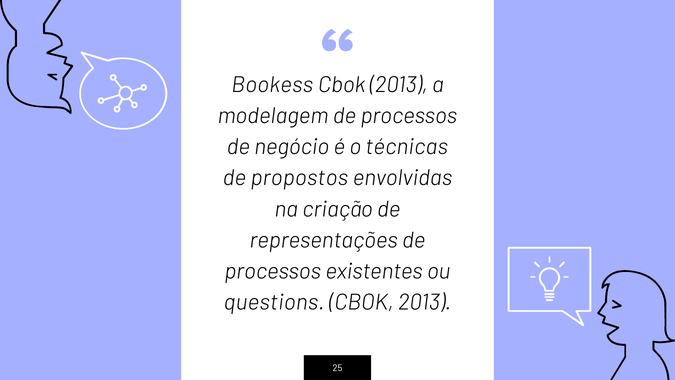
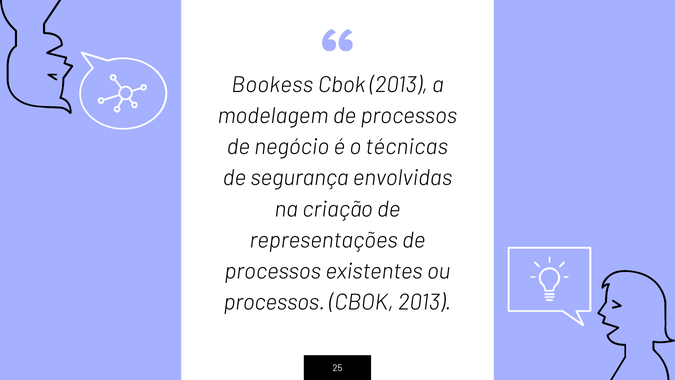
propostos: propostos -> segurança
questions at (274, 302): questions -> processos
